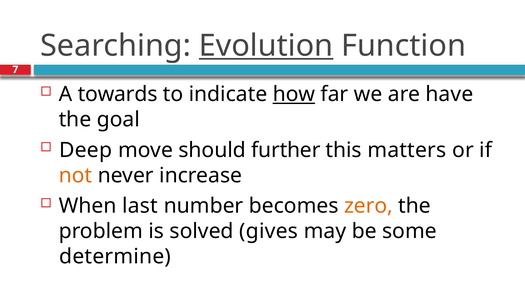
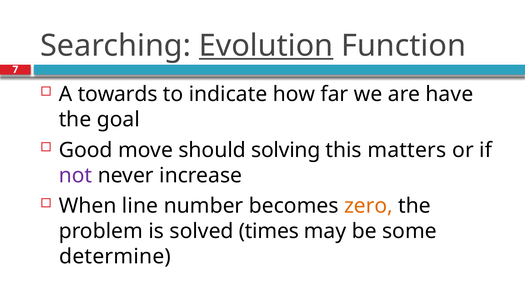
how underline: present -> none
Deep: Deep -> Good
further: further -> solving
not colour: orange -> purple
last: last -> line
gives: gives -> times
